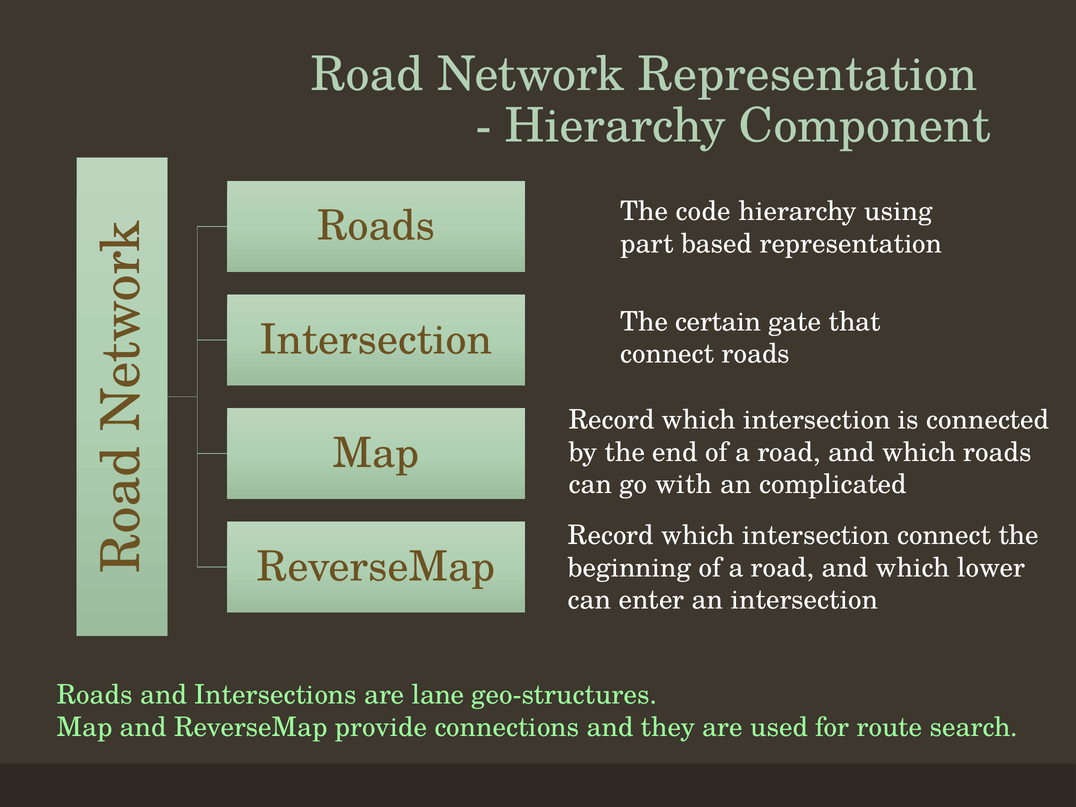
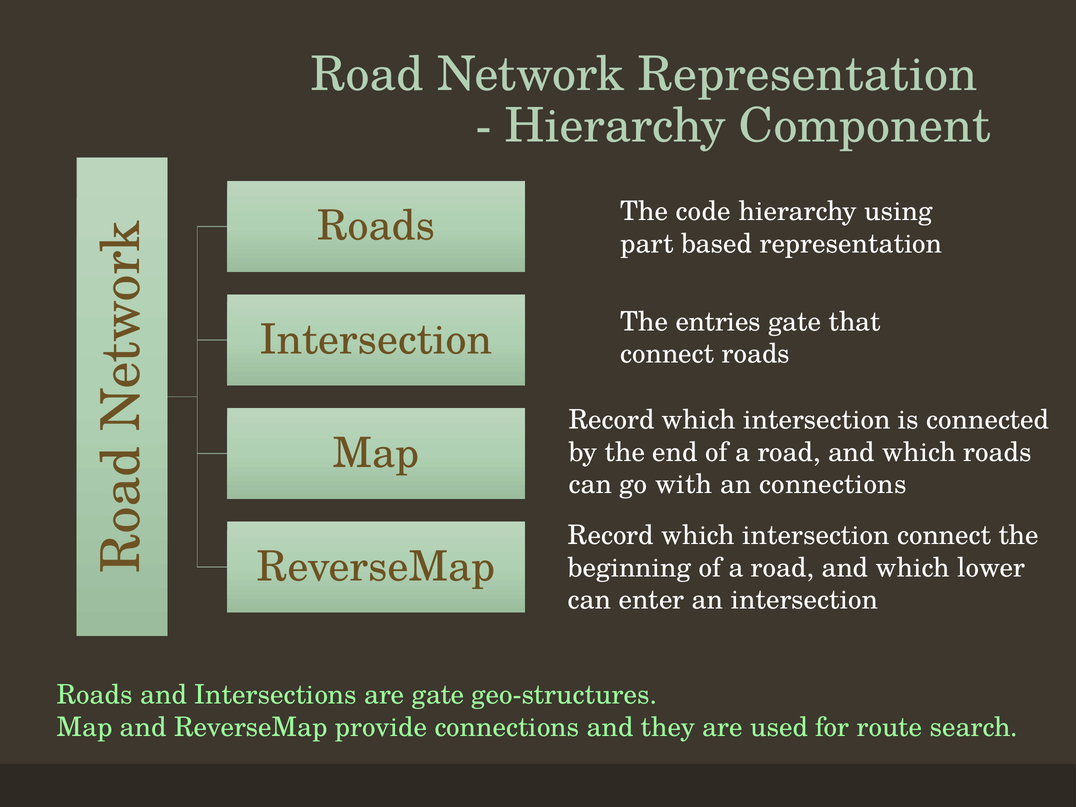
certain: certain -> entries
an complicated: complicated -> connections
are lane: lane -> gate
